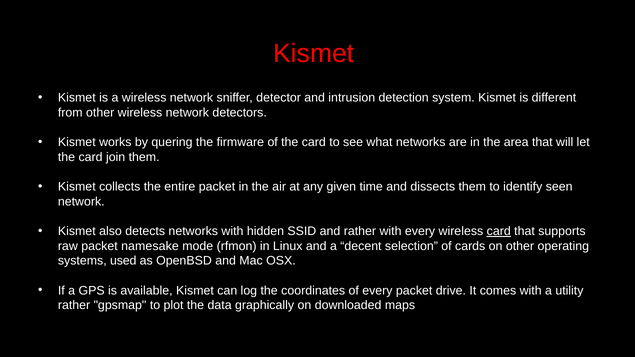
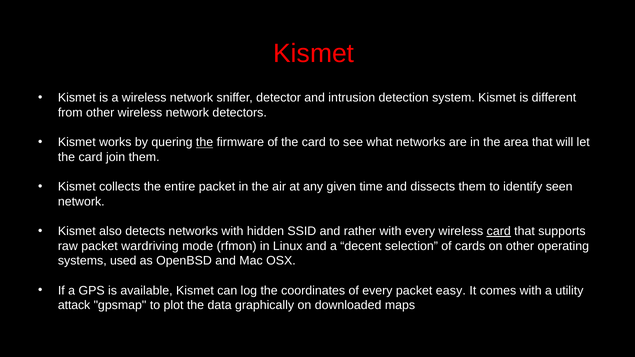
the at (205, 142) underline: none -> present
namesake: namesake -> wardriving
drive: drive -> easy
rather at (74, 306): rather -> attack
